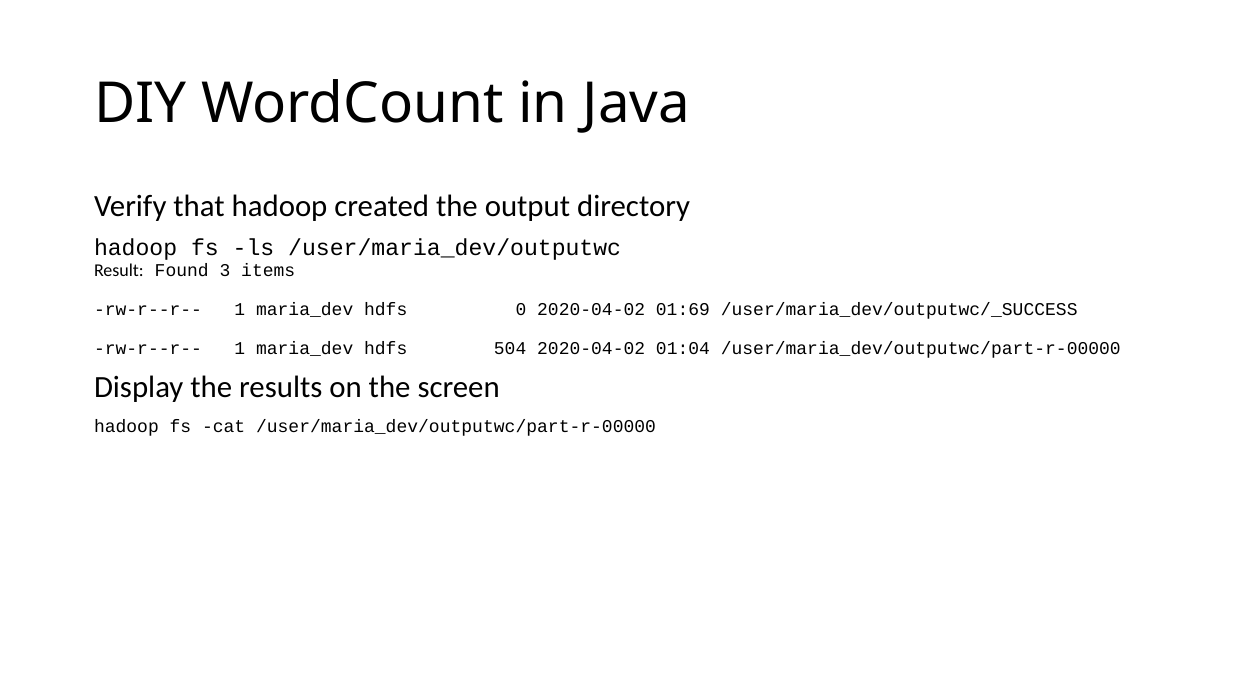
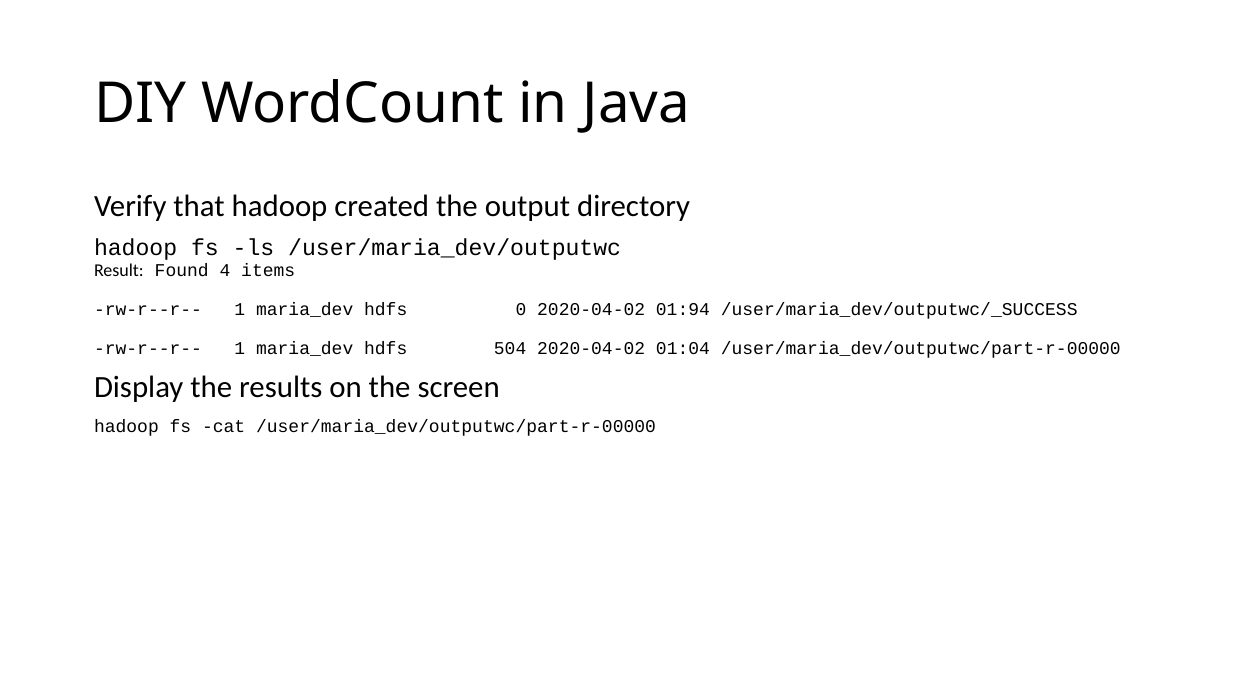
3: 3 -> 4
01:69: 01:69 -> 01:94
